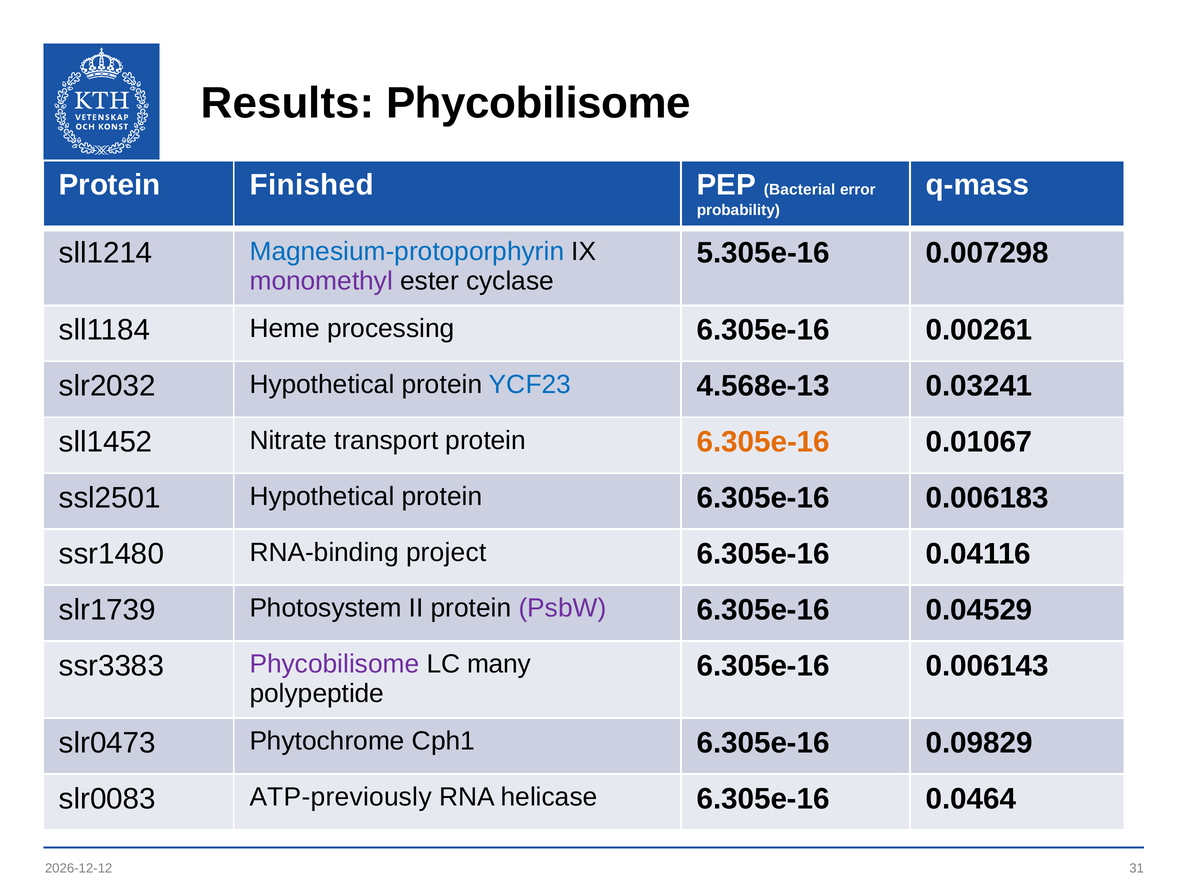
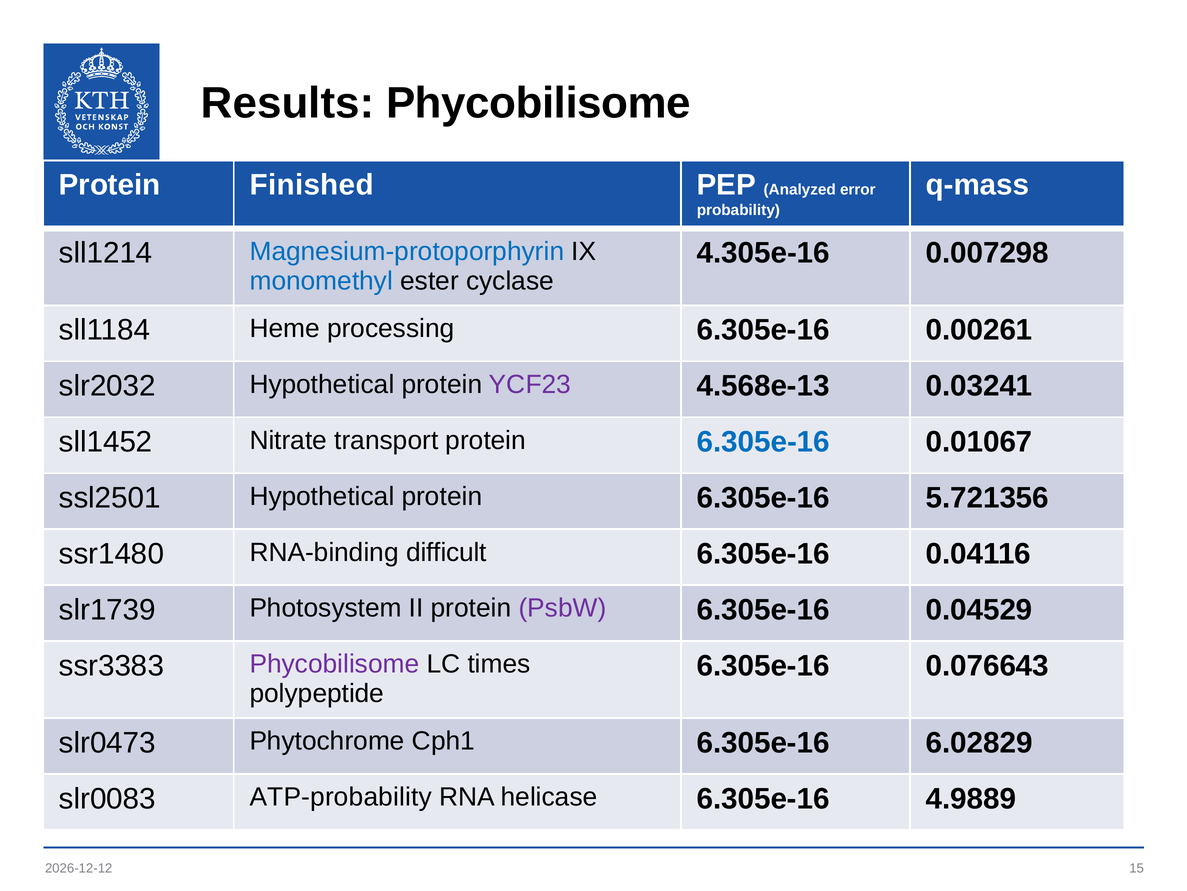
Bacterial: Bacterial -> Analyzed
5.305e-16: 5.305e-16 -> 4.305e-16
monomethyl colour: purple -> blue
YCF23 colour: blue -> purple
6.305e-16 at (763, 442) colour: orange -> blue
0.006183: 0.006183 -> 5.721356
project: project -> difficult
many: many -> times
0.006143: 0.006143 -> 0.076643
0.09829: 0.09829 -> 6.02829
ATP-previously: ATP-previously -> ATP-probability
0.0464: 0.0464 -> 4.9889
31: 31 -> 15
